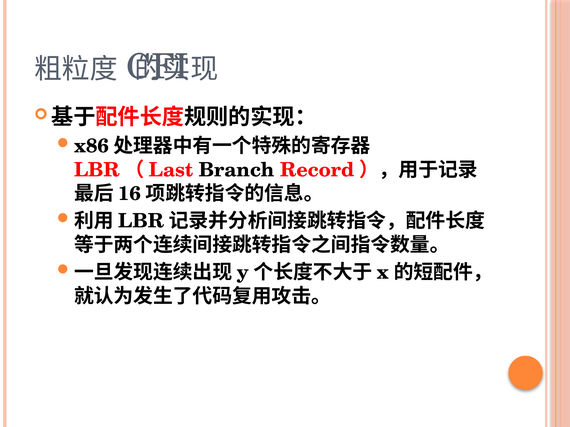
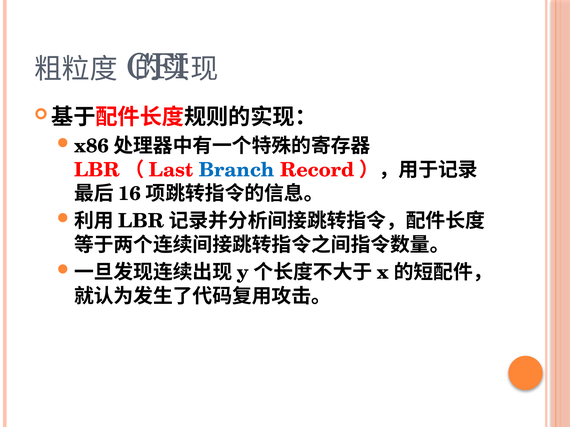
Branch colour: black -> blue
